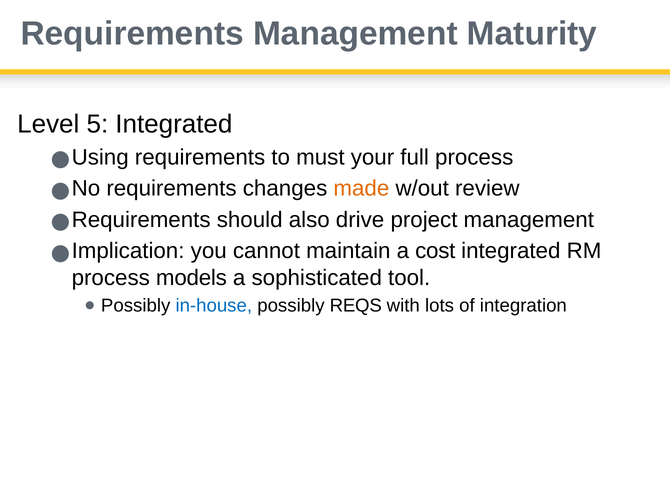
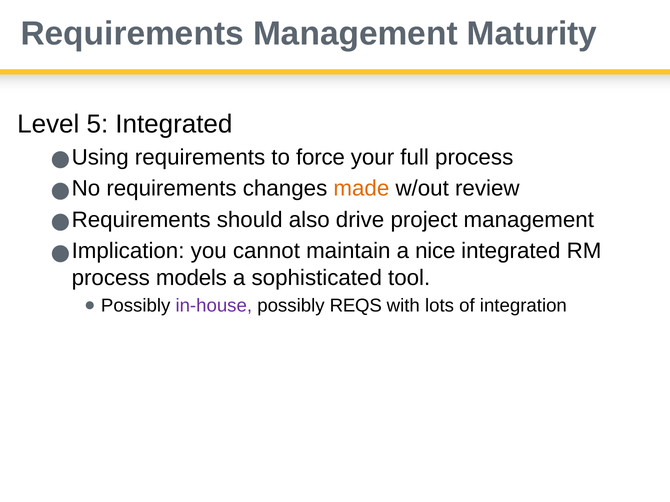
must: must -> force
cost: cost -> nice
in-house colour: blue -> purple
